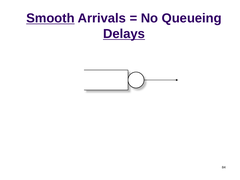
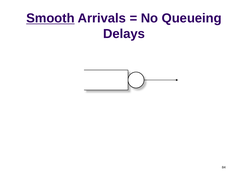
Delays underline: present -> none
